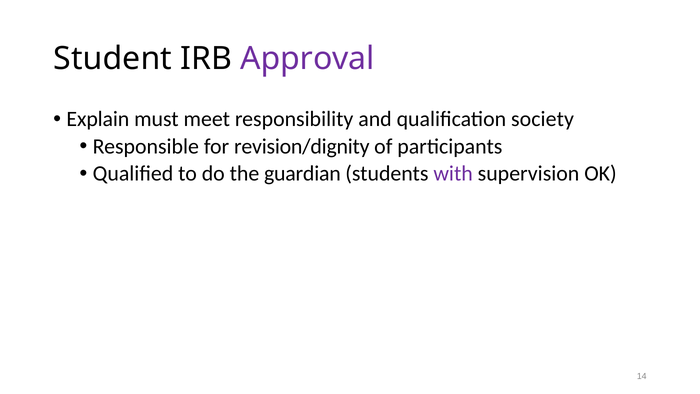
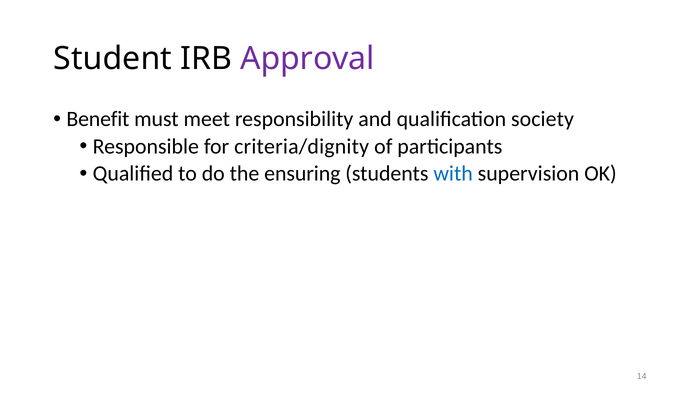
Explain: Explain -> Benefit
revision/dignity: revision/dignity -> criteria/dignity
guardian: guardian -> ensuring
with colour: purple -> blue
